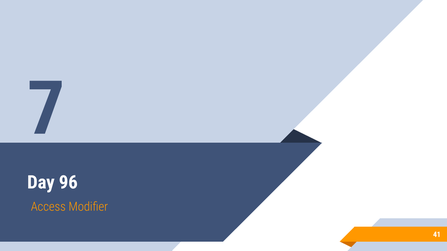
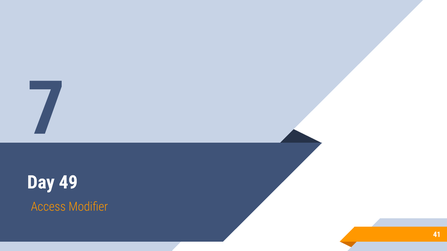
96: 96 -> 49
